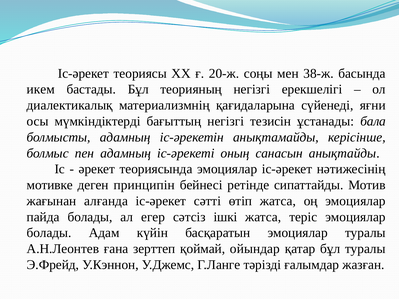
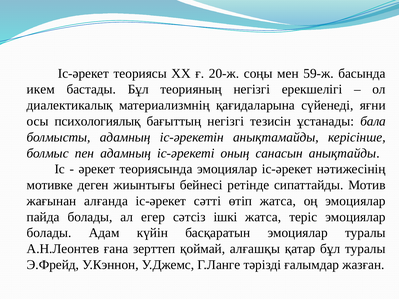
38-ж: 38-ж -> 59-ж
мүмкіндіктерді: мүмкіндіктерді -> психологиялық
принципін: принципін -> жиынтығы
ойындар: ойындар -> алғашқы
